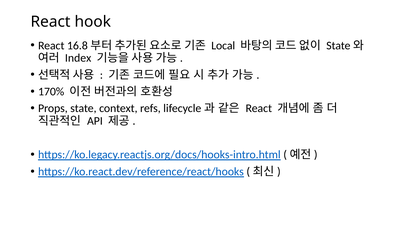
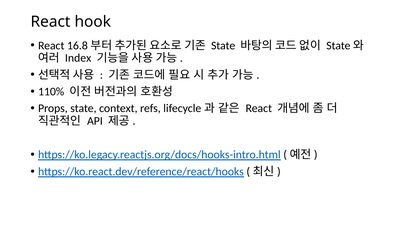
Local at (223, 46): Local -> State
170%: 170% -> 110%
